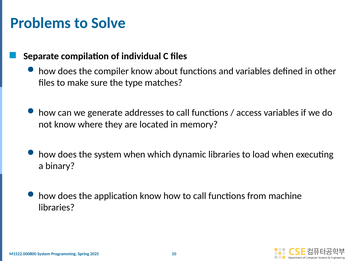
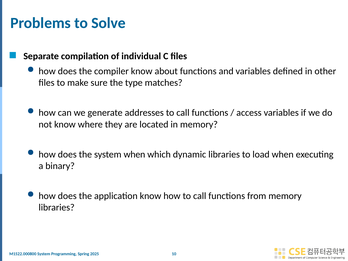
from machine: machine -> memory
